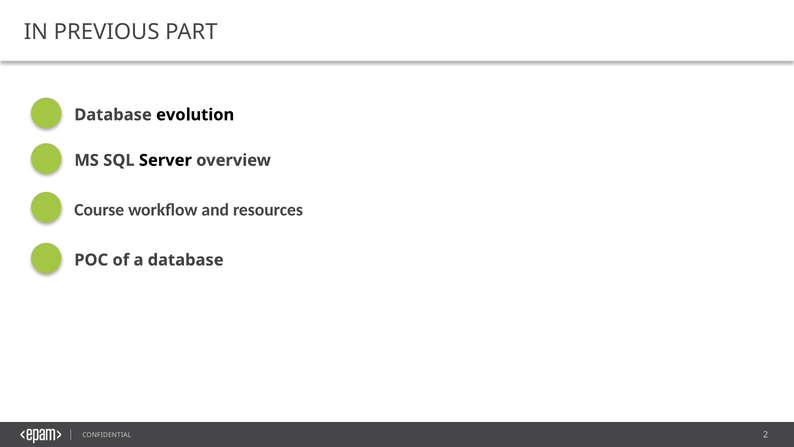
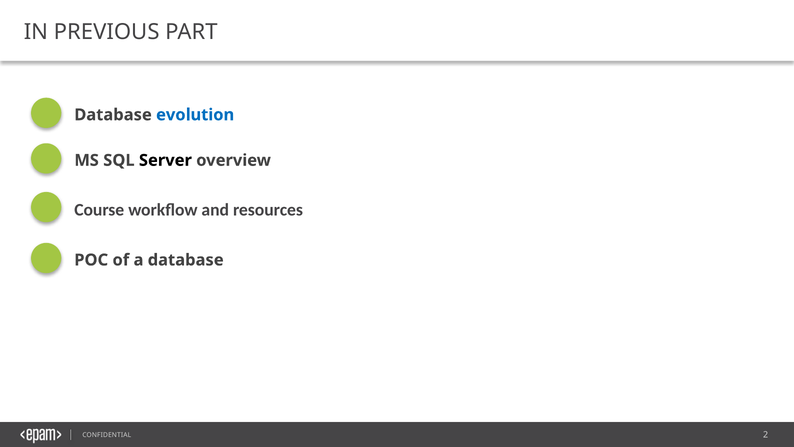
evolution colour: black -> blue
